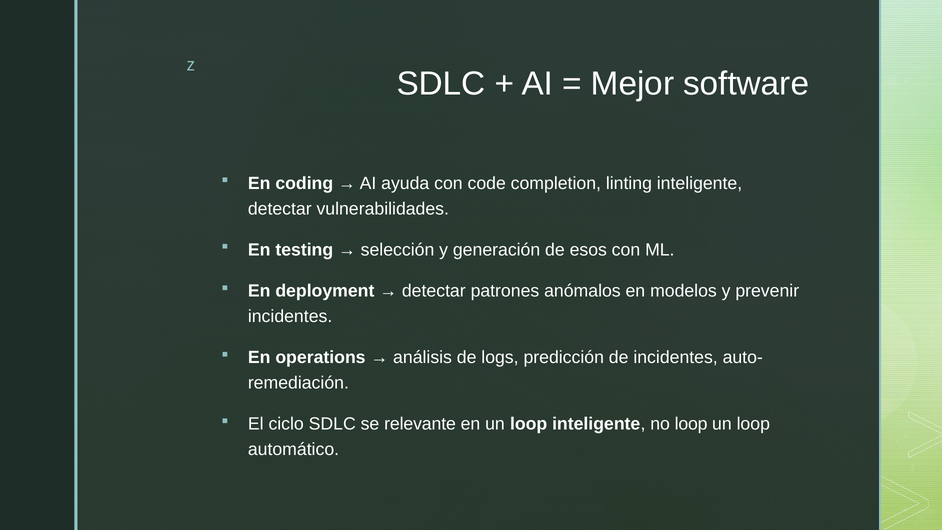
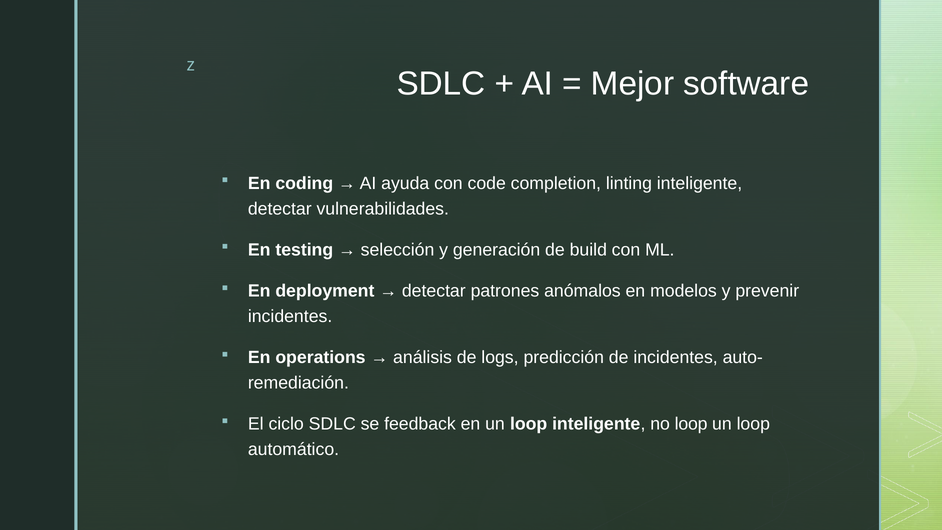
esos: esos -> build
relevante: relevante -> feedback
